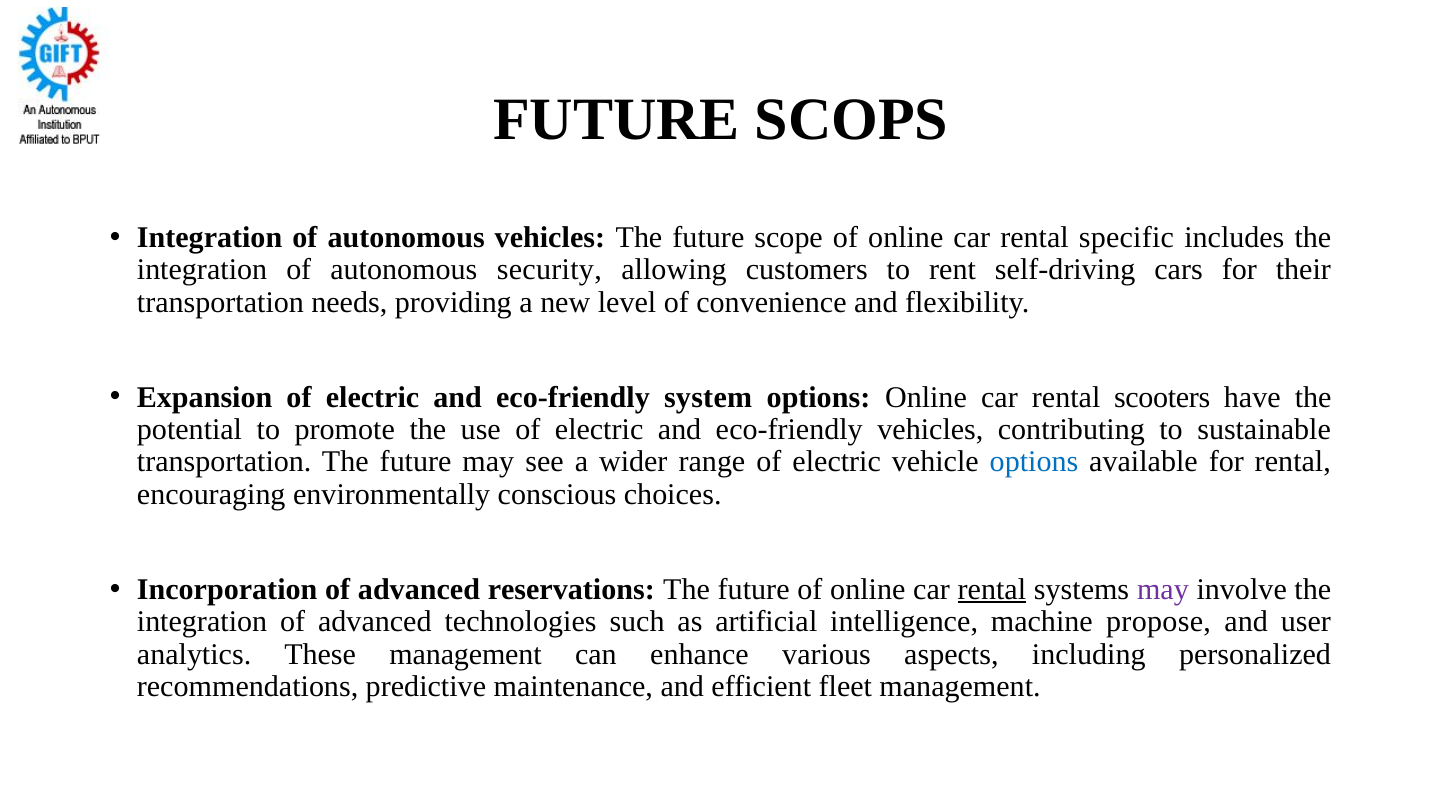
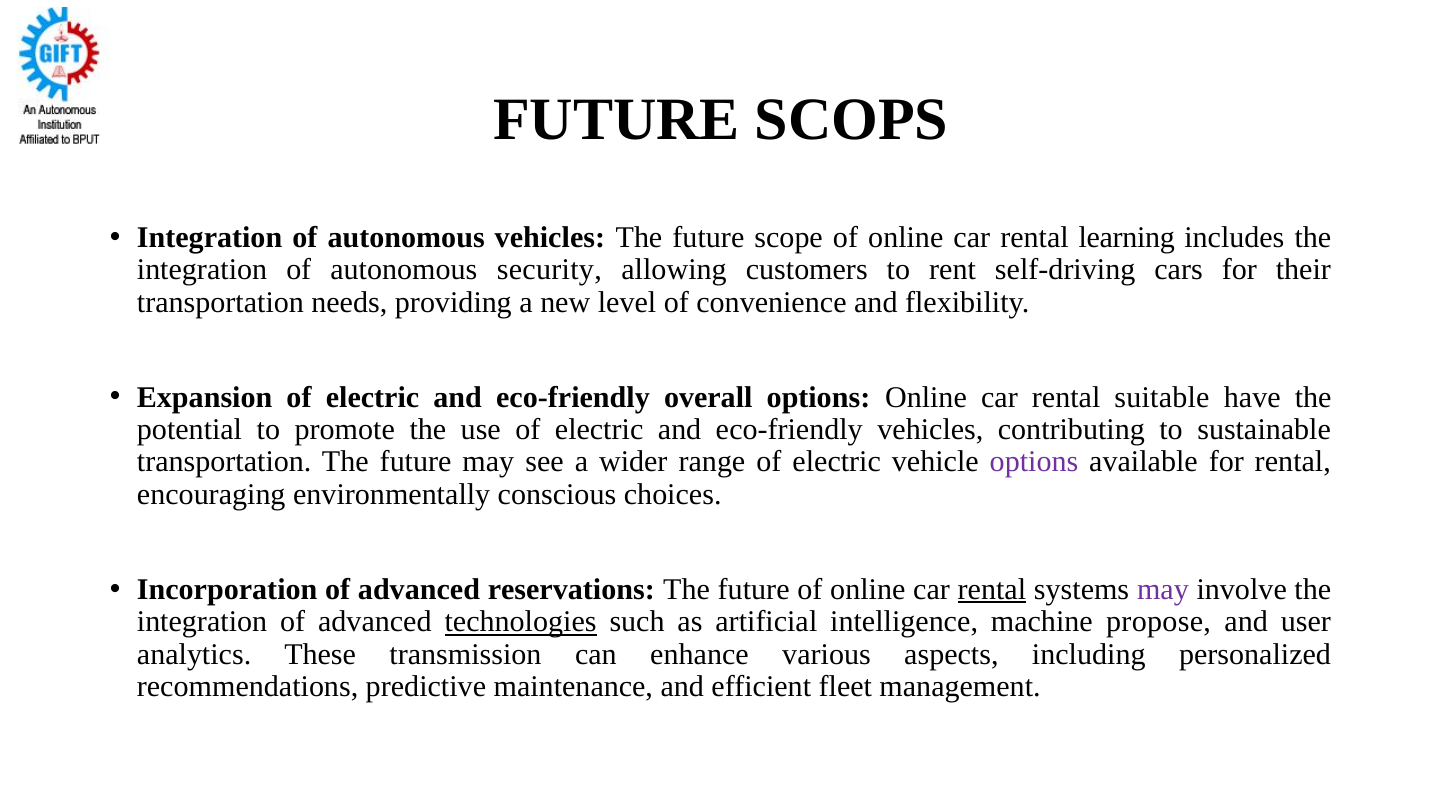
specific: specific -> learning
system: system -> overall
scooters: scooters -> suitable
options at (1034, 462) colour: blue -> purple
technologies underline: none -> present
These management: management -> transmission
